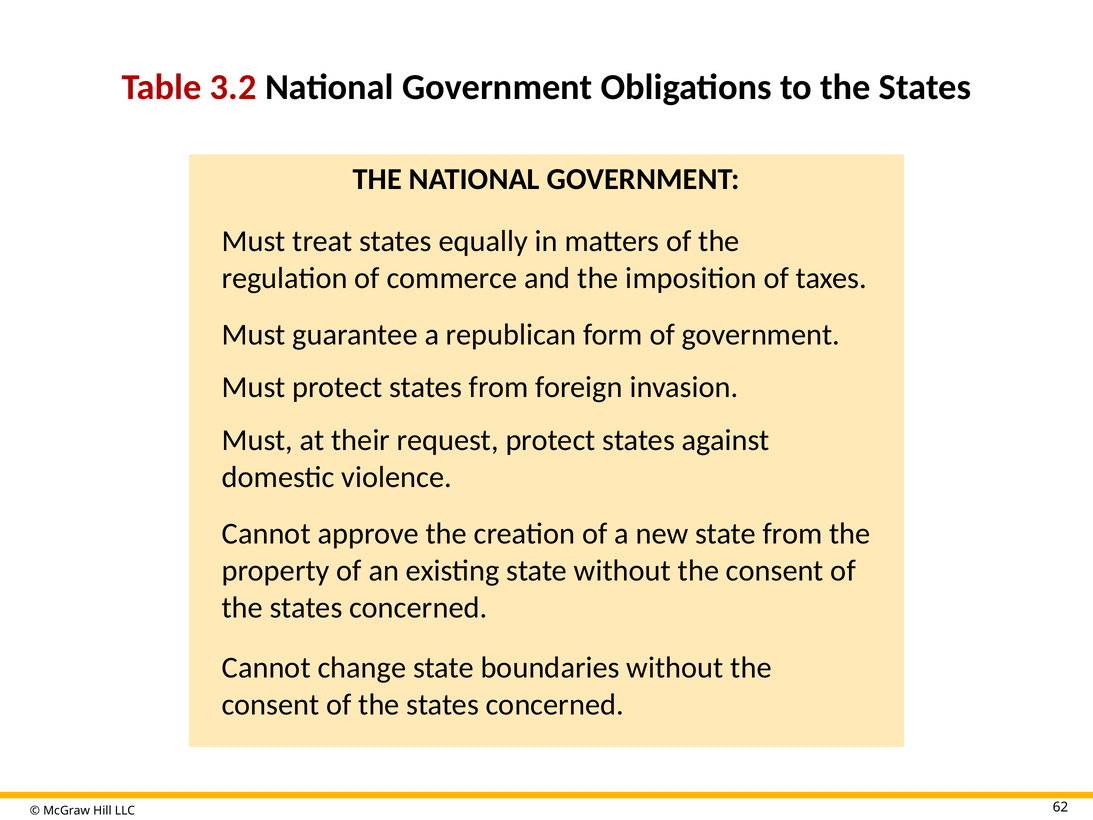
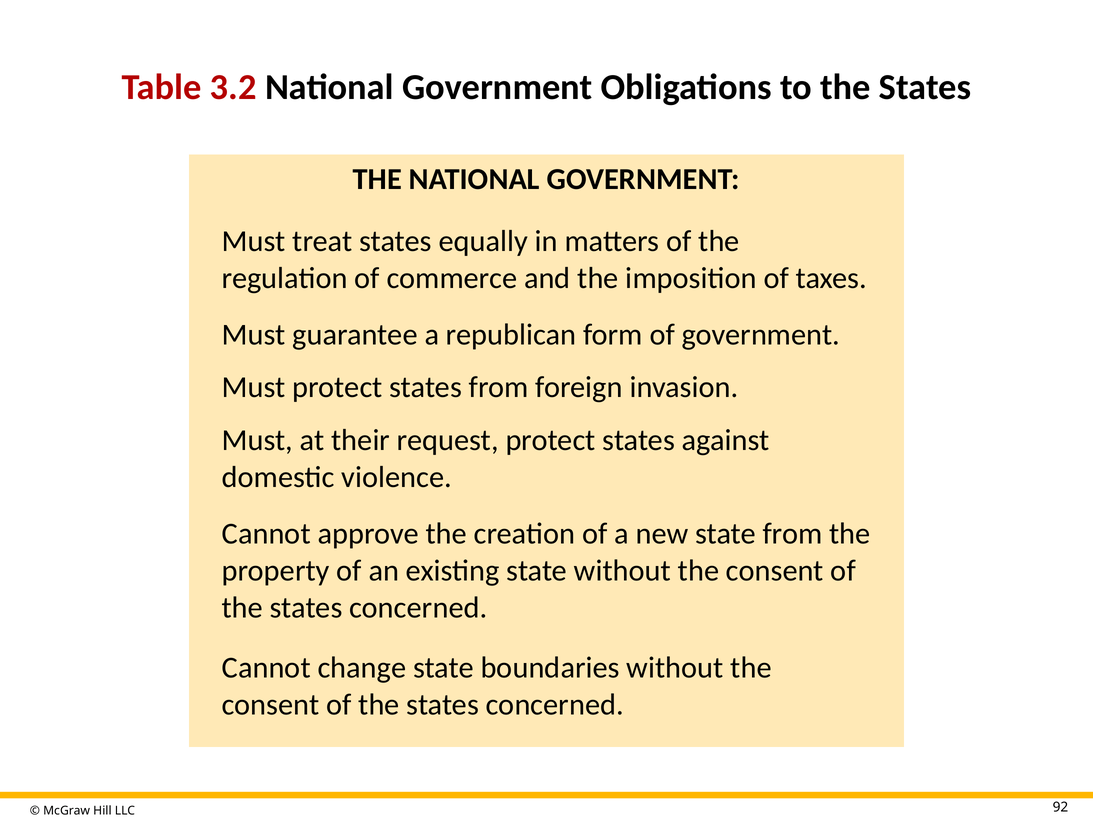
62: 62 -> 92
